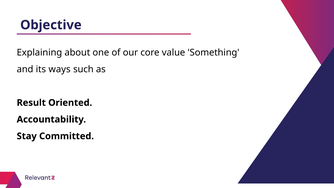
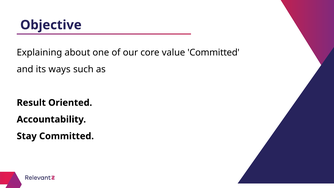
value Something: Something -> Committed
